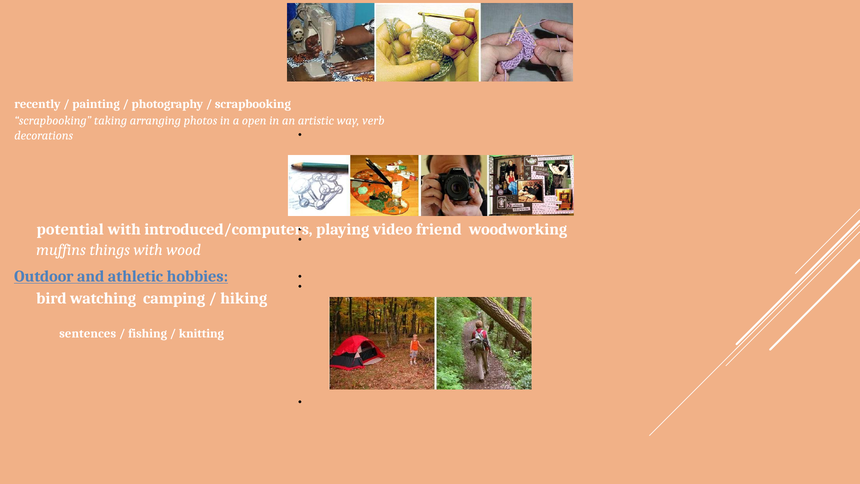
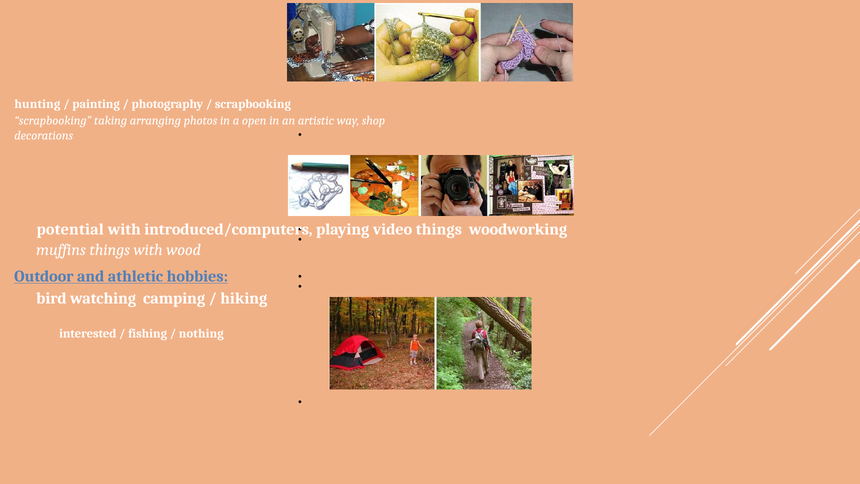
recently: recently -> hunting
verb: verb -> shop
video friend: friend -> things
sentences: sentences -> interested
knitting: knitting -> nothing
